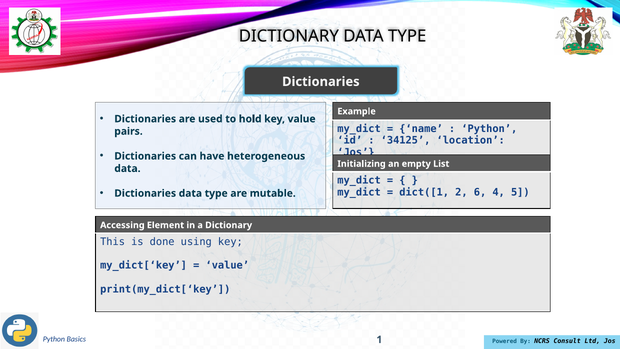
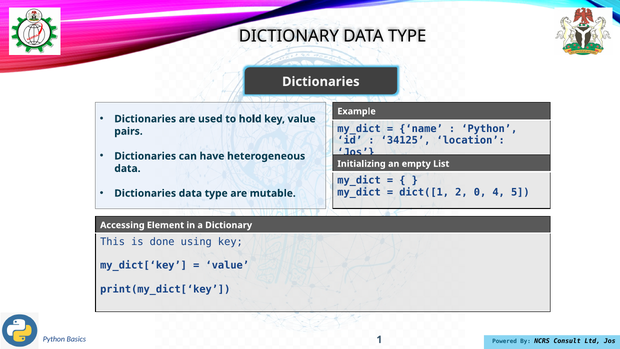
6: 6 -> 0
